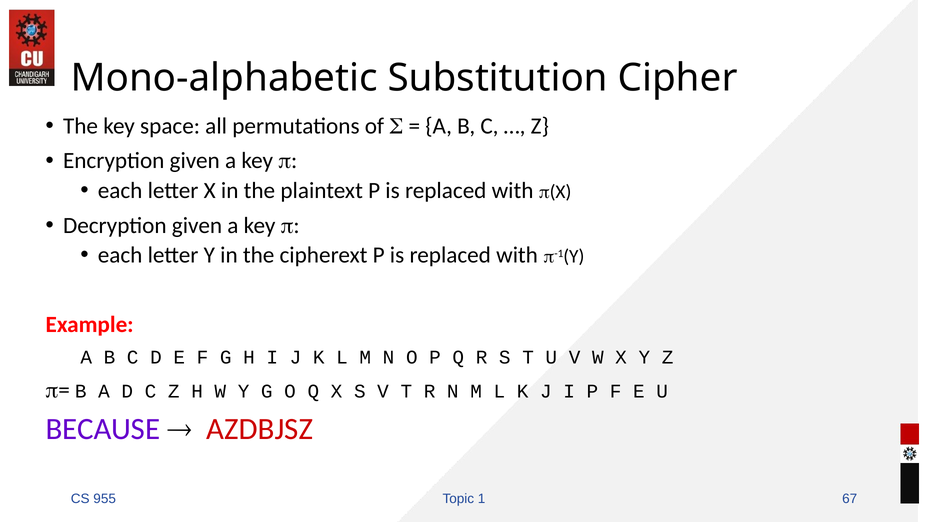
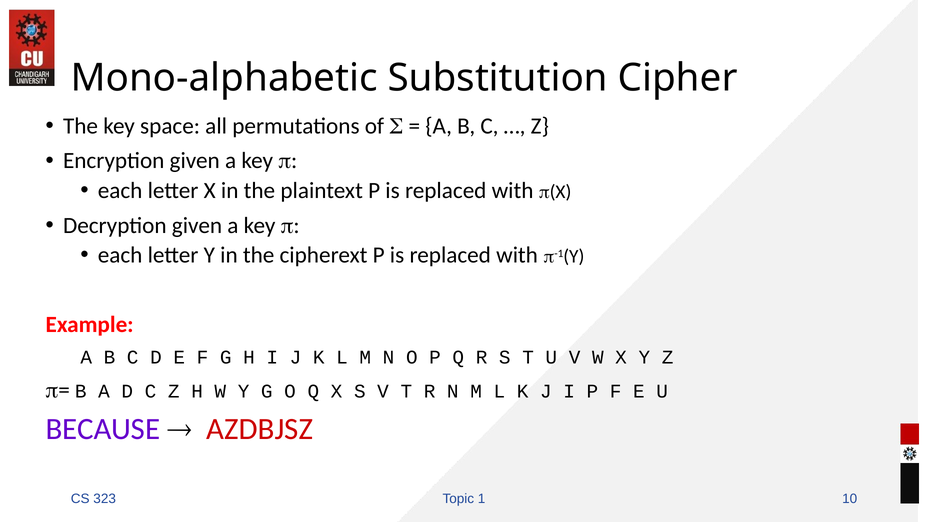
955: 955 -> 323
67: 67 -> 10
